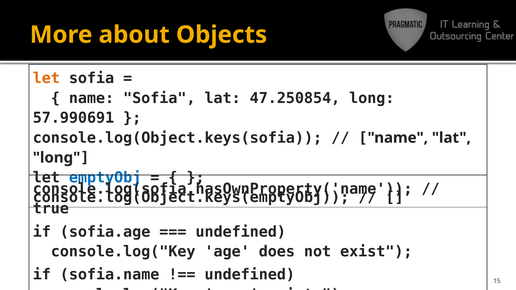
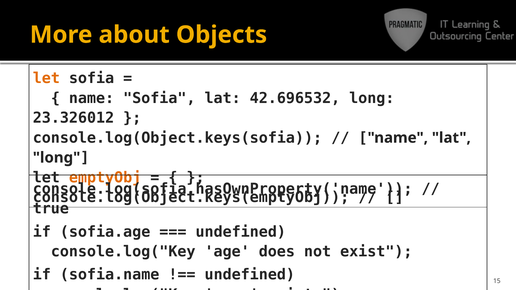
47.250854: 47.250854 -> 42.696532
57.990691: 57.990691 -> 23.326012
emptyObj colour: blue -> orange
